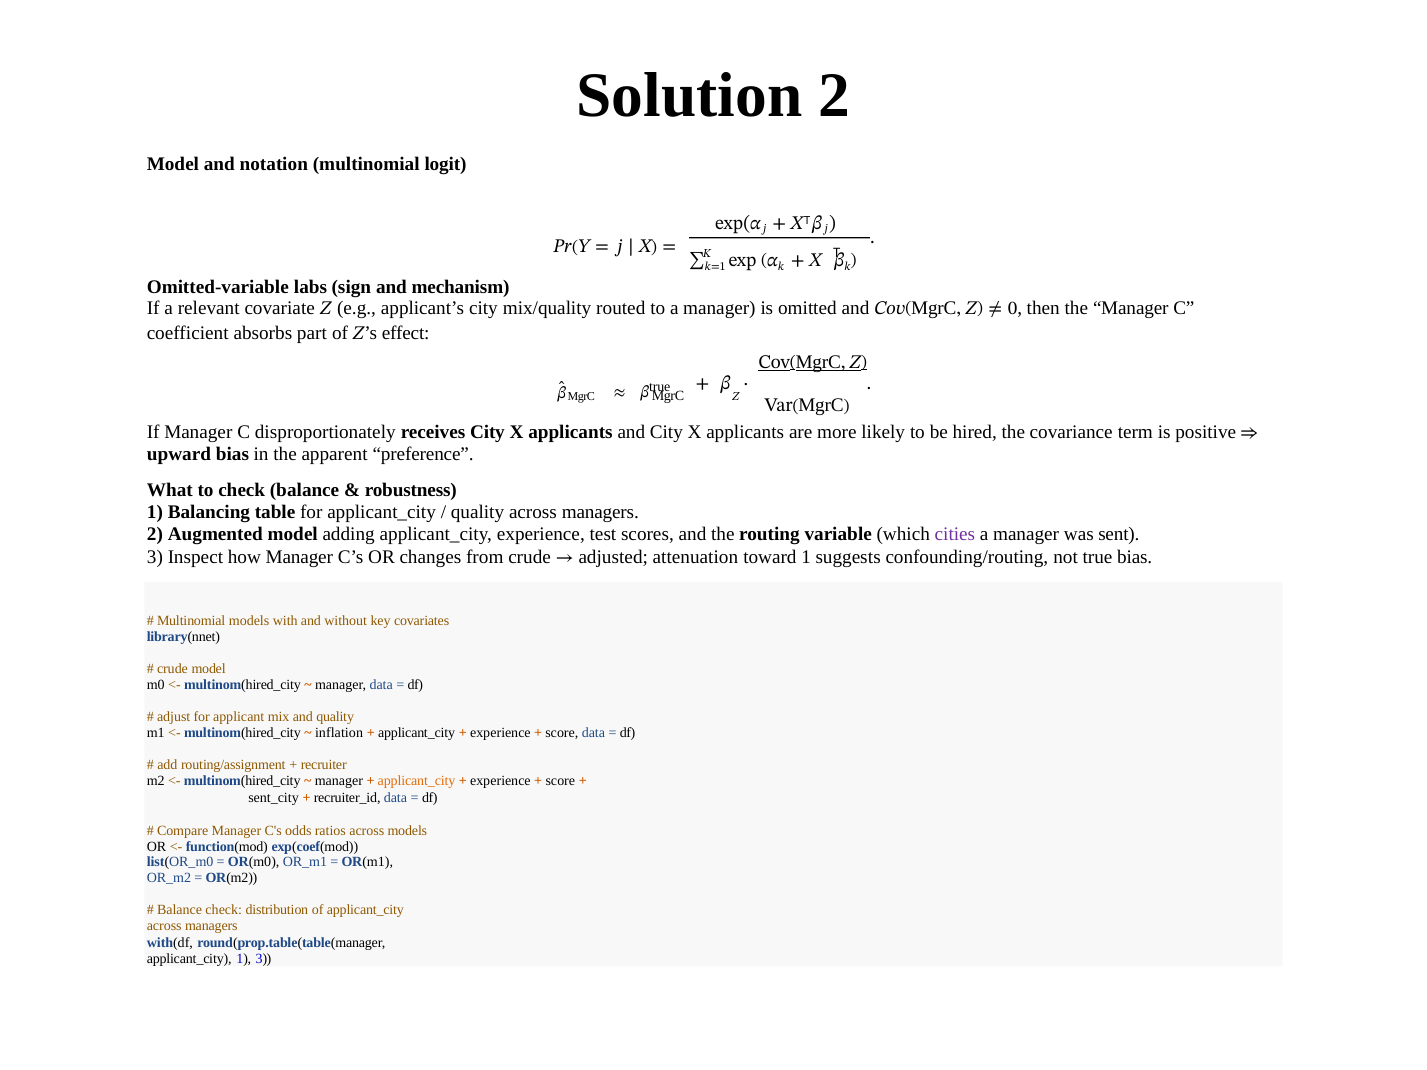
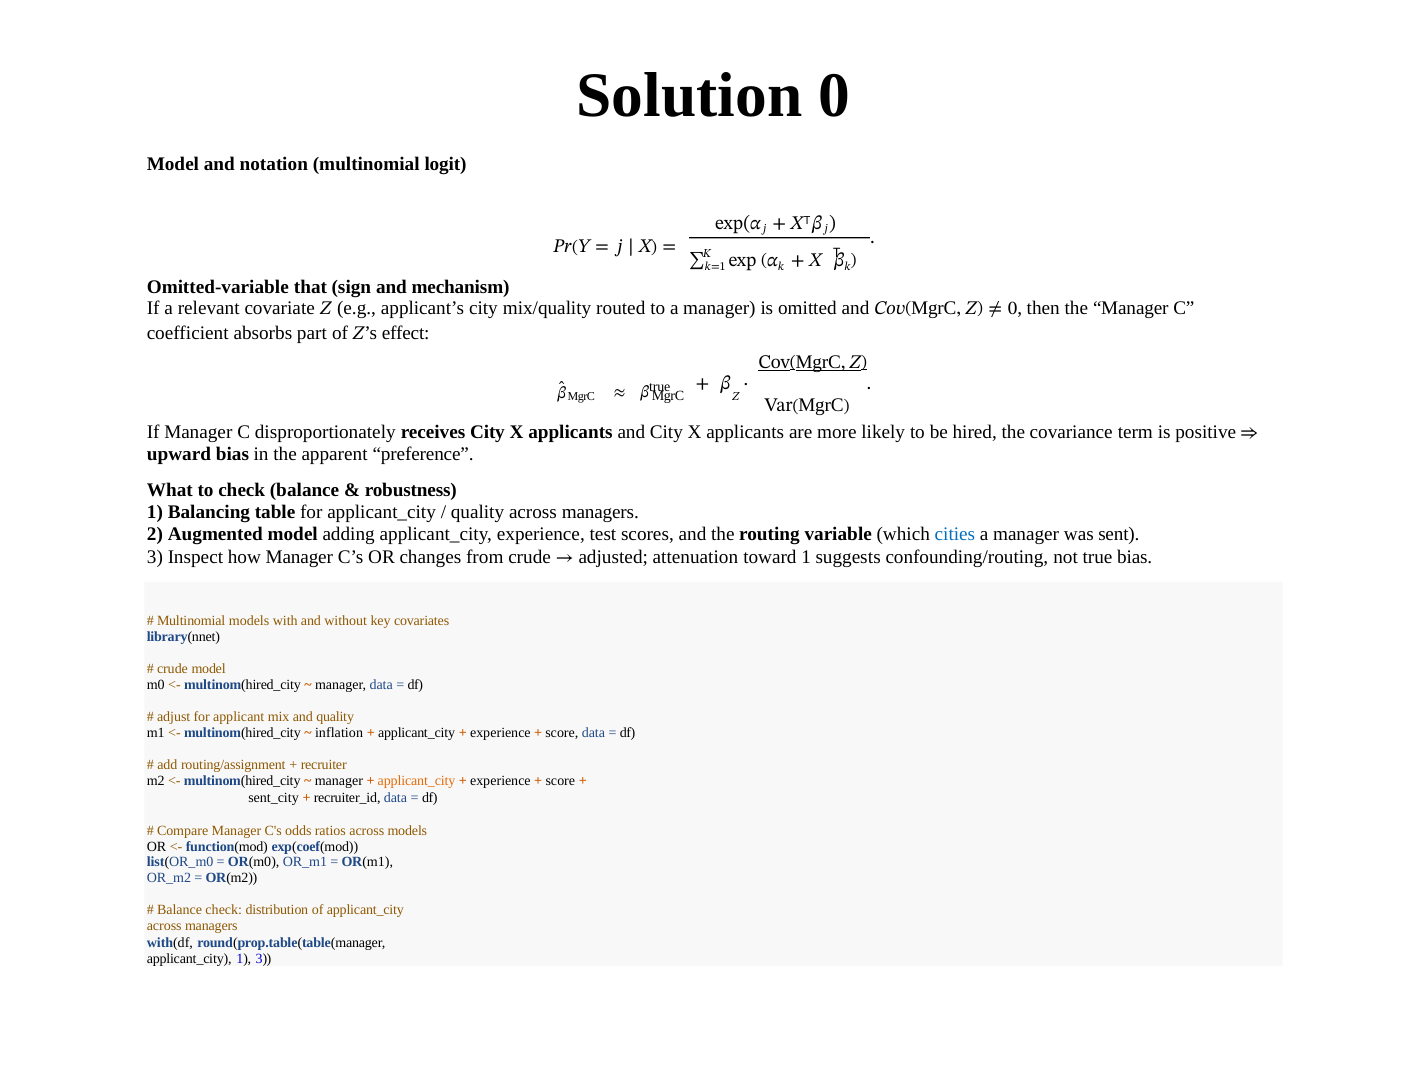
Solution 2: 2 -> 0
labs: labs -> that
cities colour: purple -> blue
